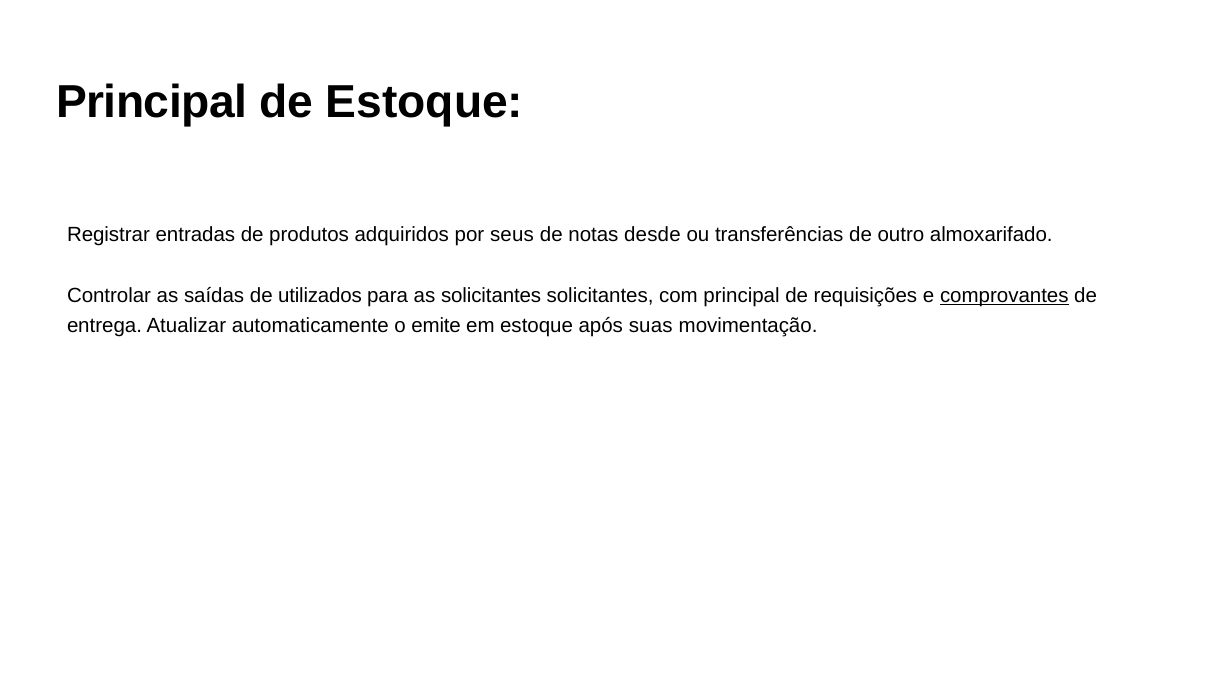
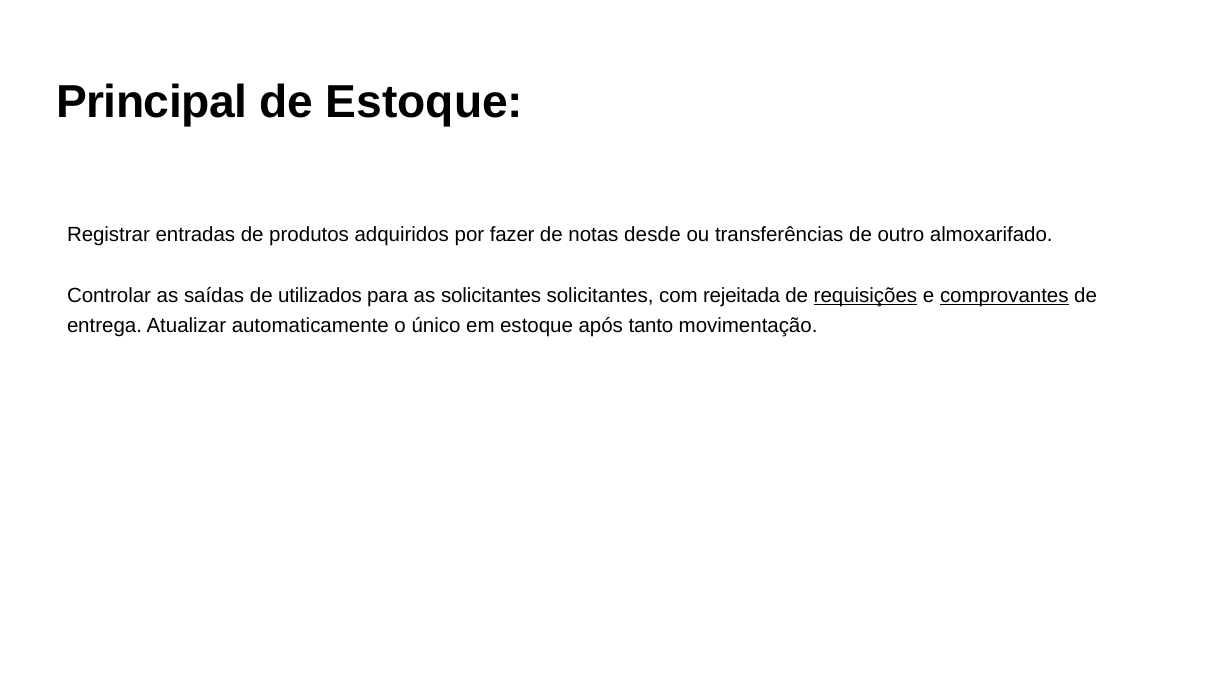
seus: seus -> fazer
com principal: principal -> rejeitada
requisições underline: none -> present
emite: emite -> único
suas: suas -> tanto
